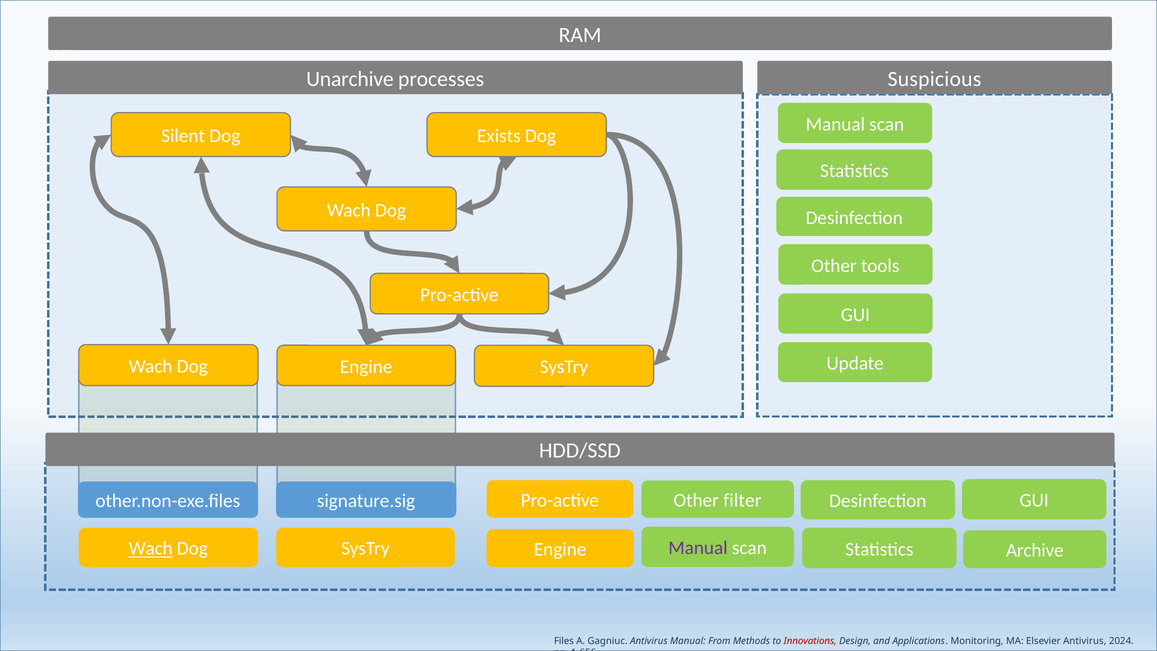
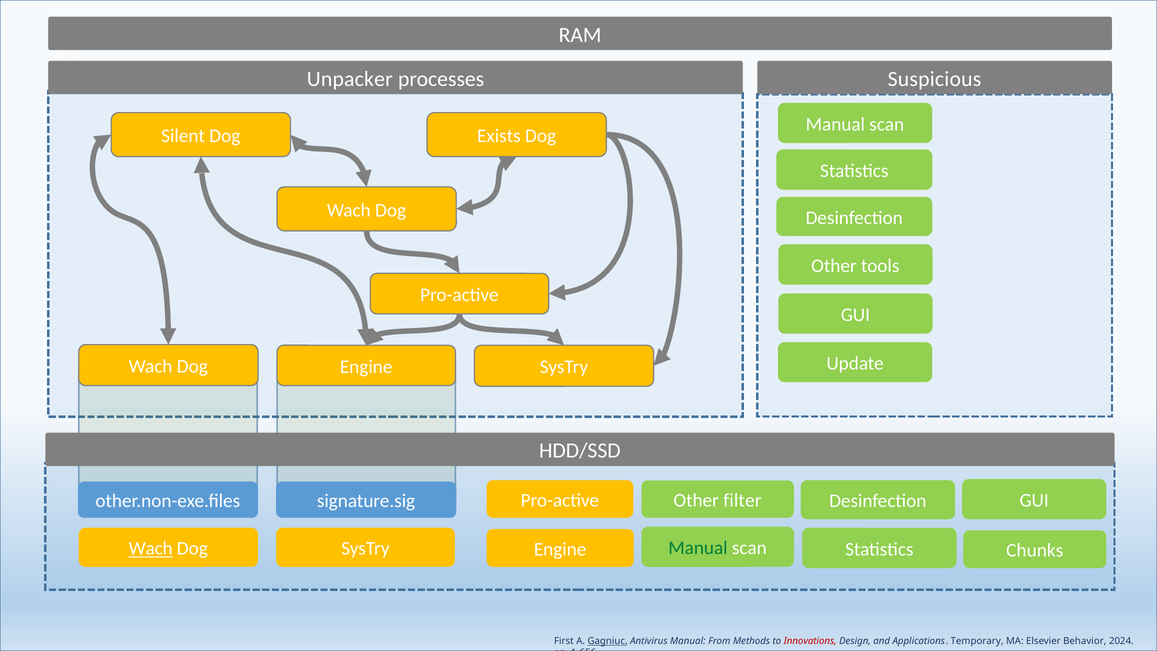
Unarchive: Unarchive -> Unpacker
Manual at (698, 548) colour: purple -> green
Archive: Archive -> Chunks
Files: Files -> First
Gagniuc underline: none -> present
Monitoring: Monitoring -> Temporary
Elsevier Antivirus: Antivirus -> Behavior
